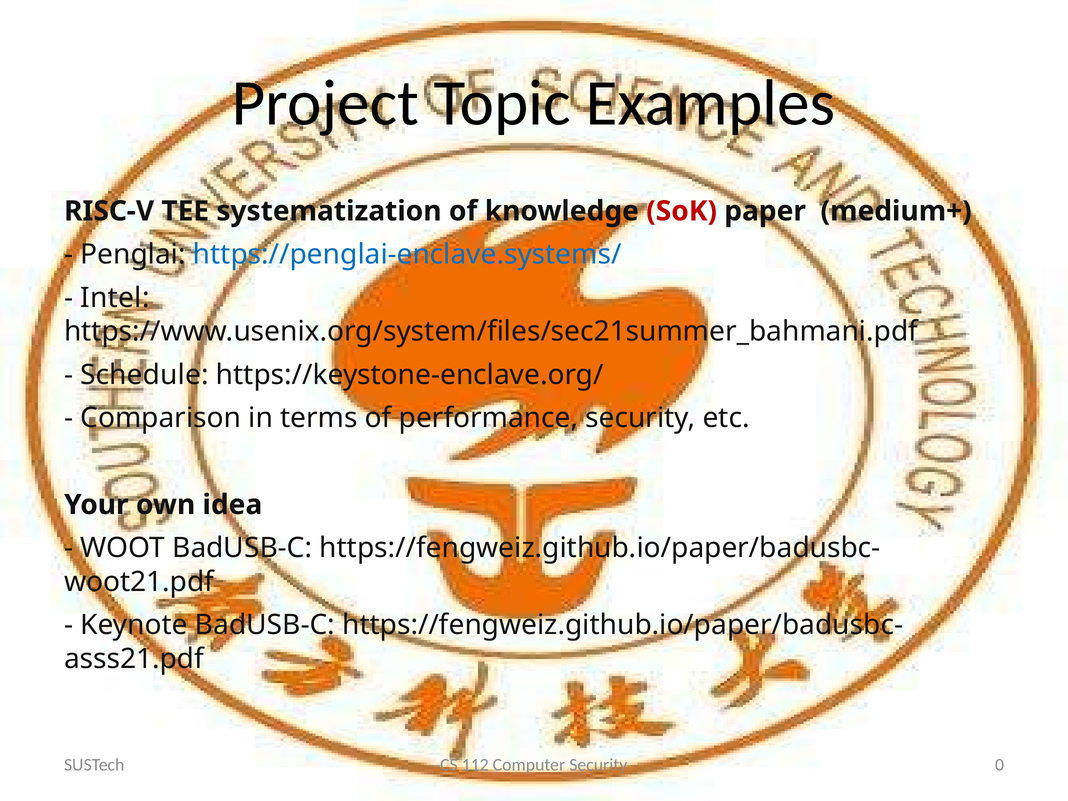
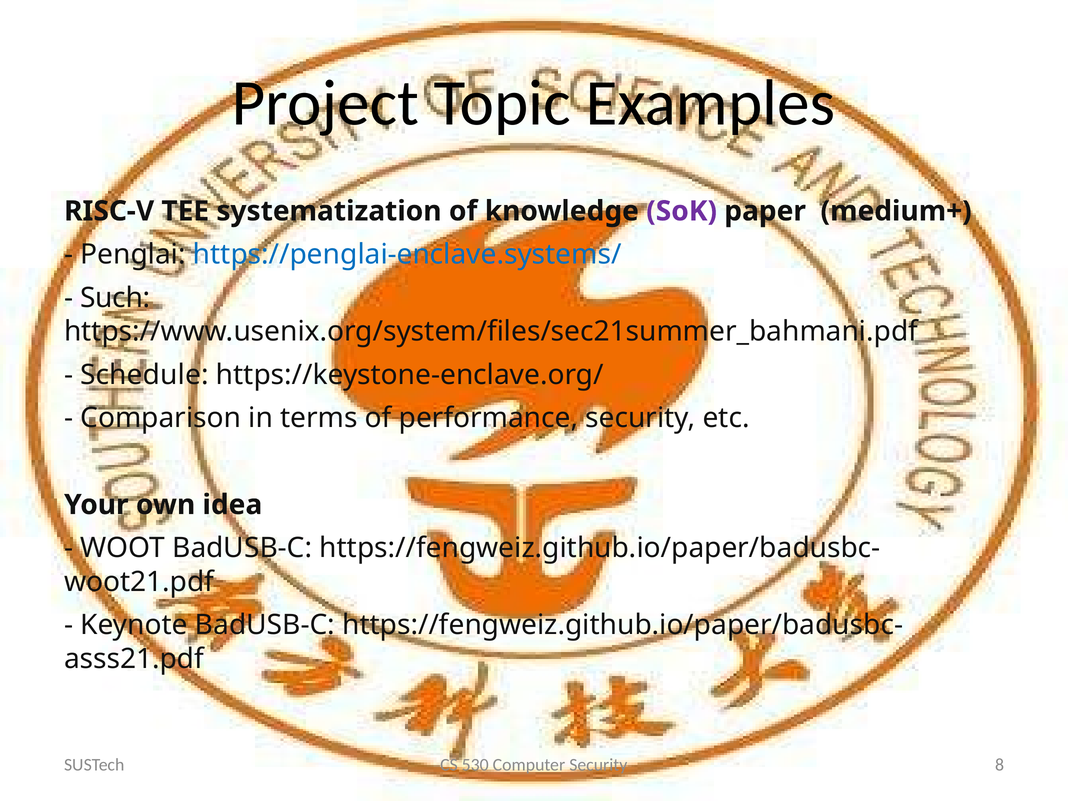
SoK colour: red -> purple
Intel: Intel -> Such
112: 112 -> 530
0: 0 -> 8
